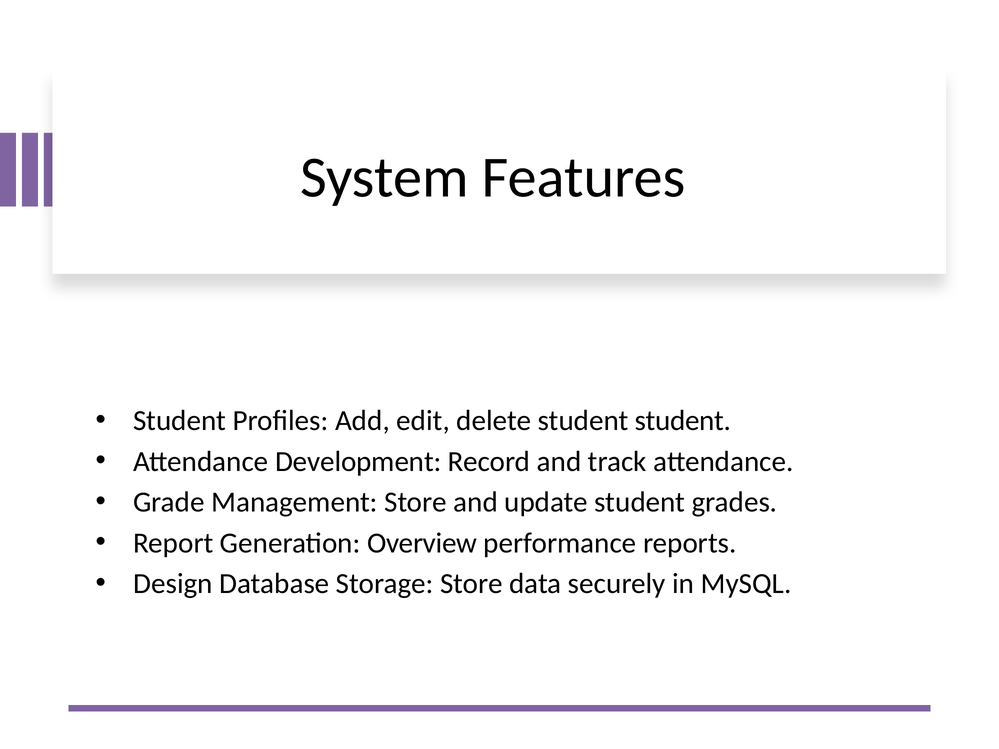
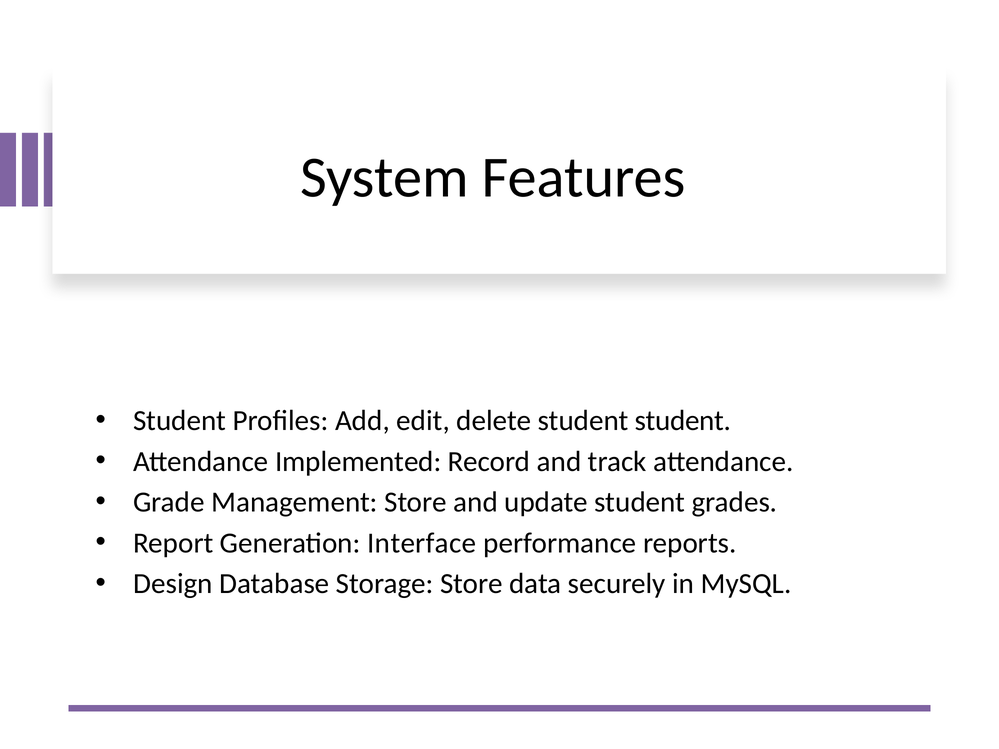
Development: Development -> Implemented
Overview: Overview -> Interface
